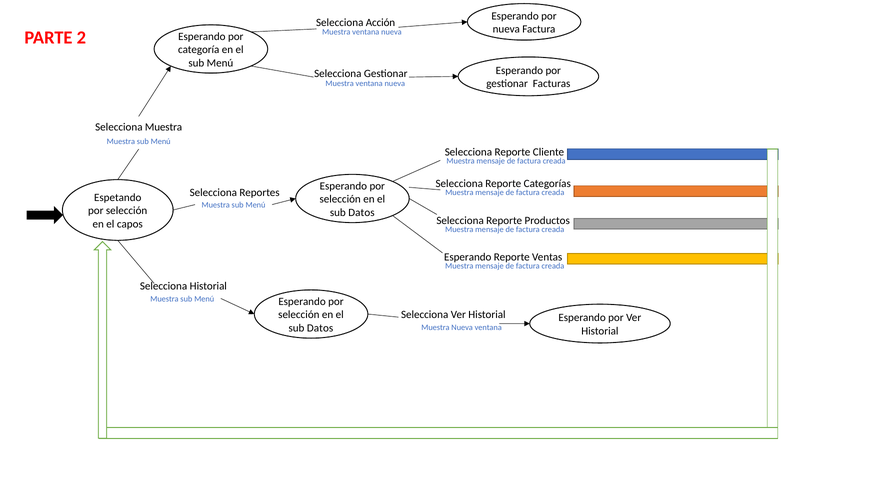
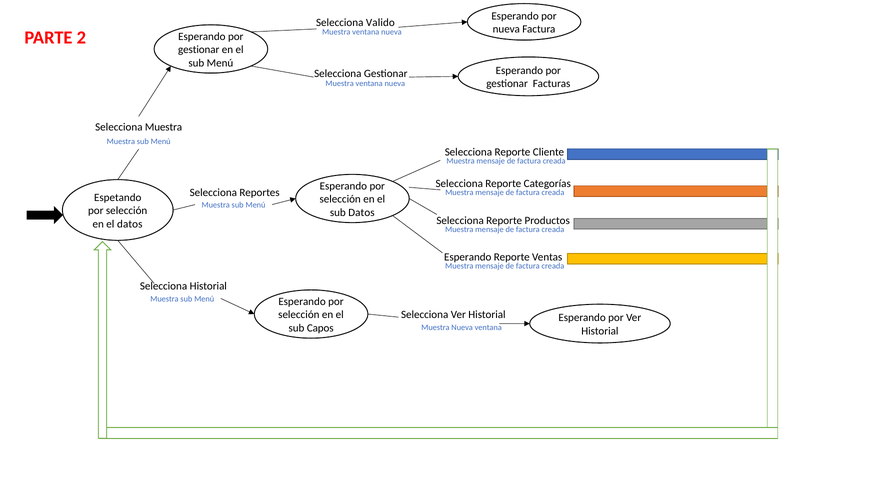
Acción: Acción -> Valido
categoría at (199, 50): categoría -> gestionar
el capos: capos -> datos
Datos at (320, 328): Datos -> Capos
